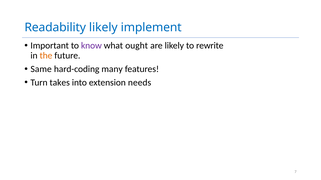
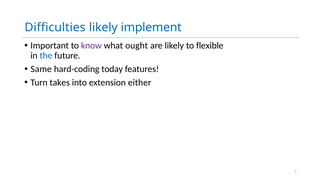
Readability: Readability -> Difficulties
rewrite: rewrite -> flexible
the colour: orange -> blue
many: many -> today
needs: needs -> either
